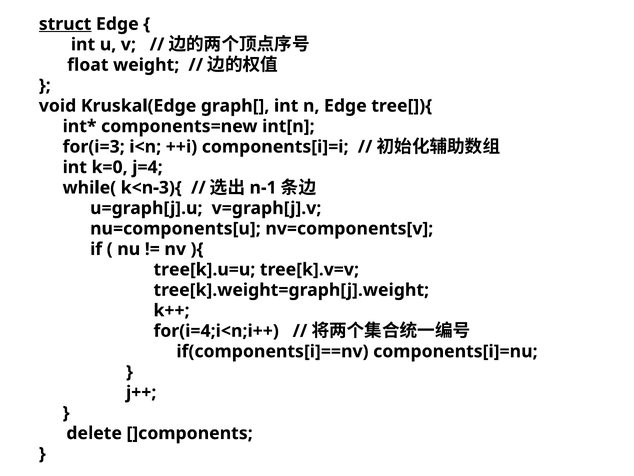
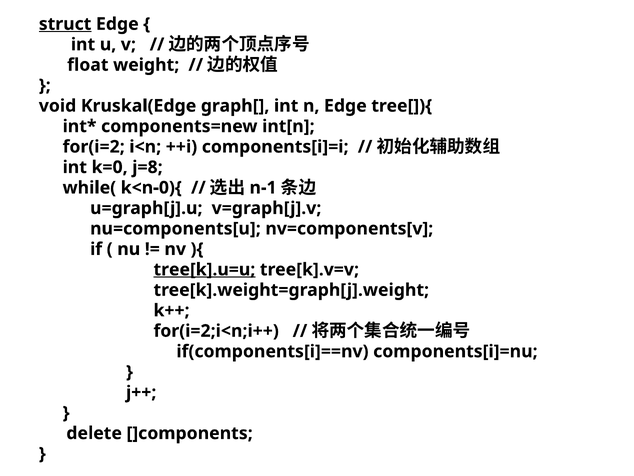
for(i=3: for(i=3 -> for(i=2
j=4: j=4 -> j=8
k<n-3){: k<n-3){ -> k<n-0){
tree[k].u=u underline: none -> present
for(i=4;i<n;i++: for(i=4;i<n;i++ -> for(i=2;i<n;i++
